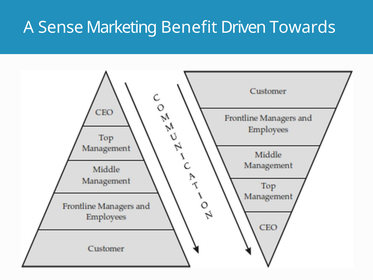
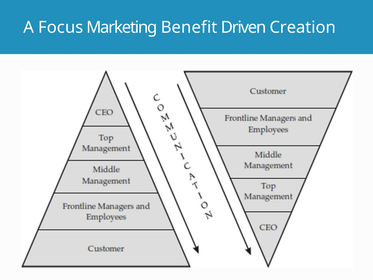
Sense: Sense -> Focus
Towards: Towards -> Creation
